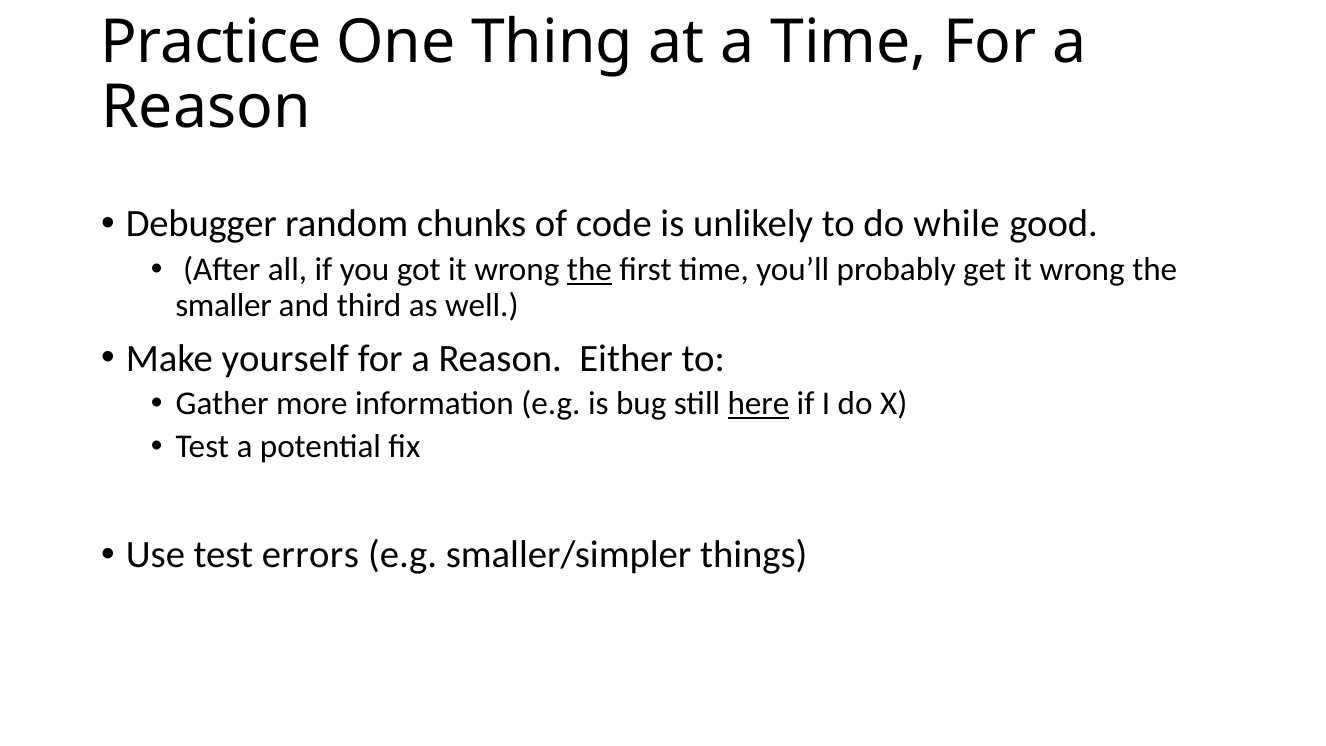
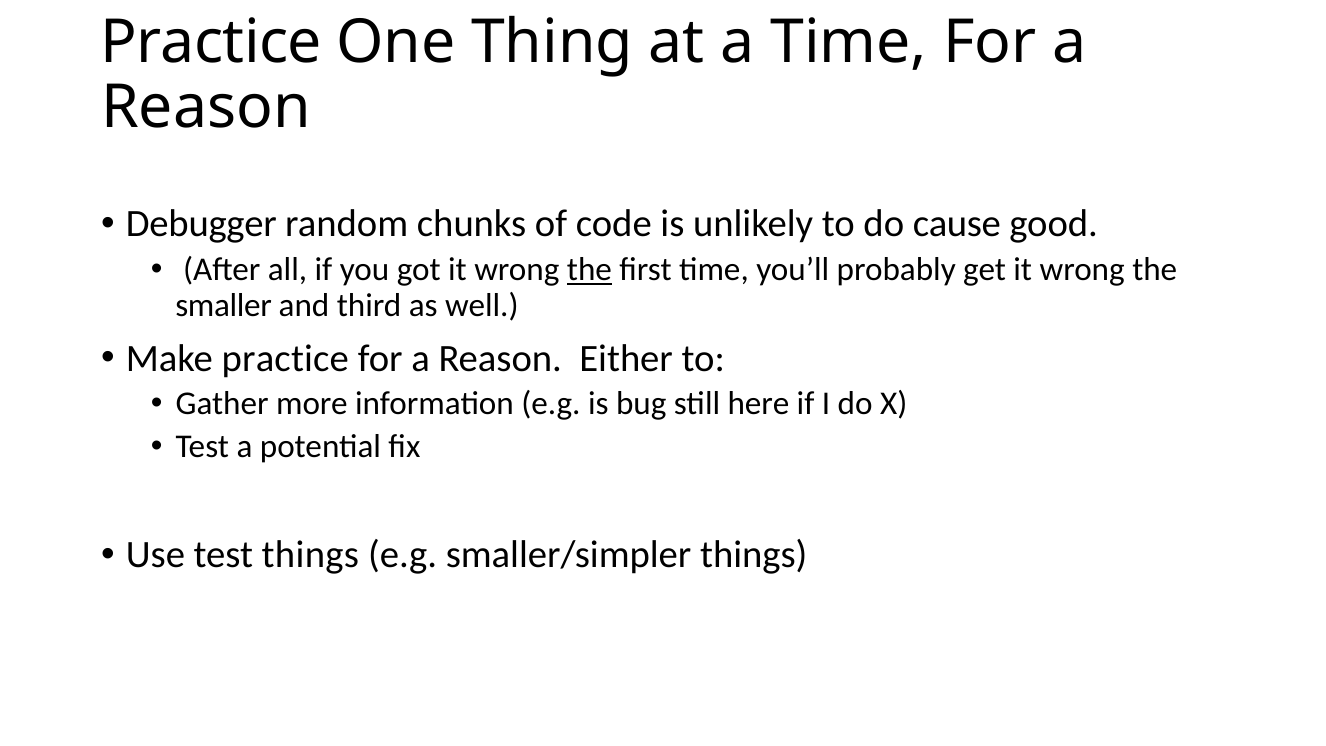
while: while -> cause
Make yourself: yourself -> practice
here underline: present -> none
test errors: errors -> things
